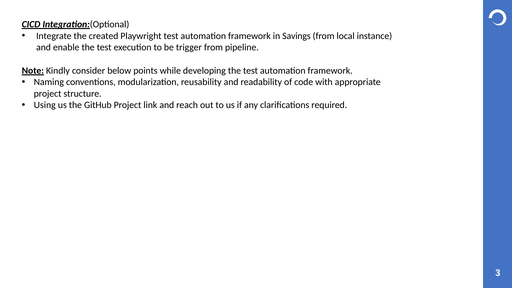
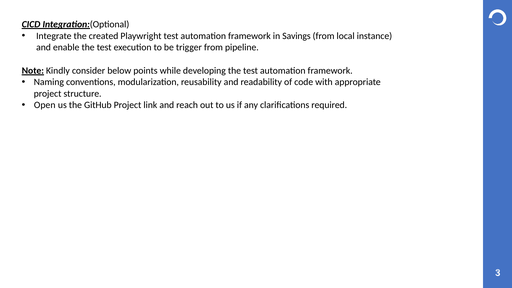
Using: Using -> Open
